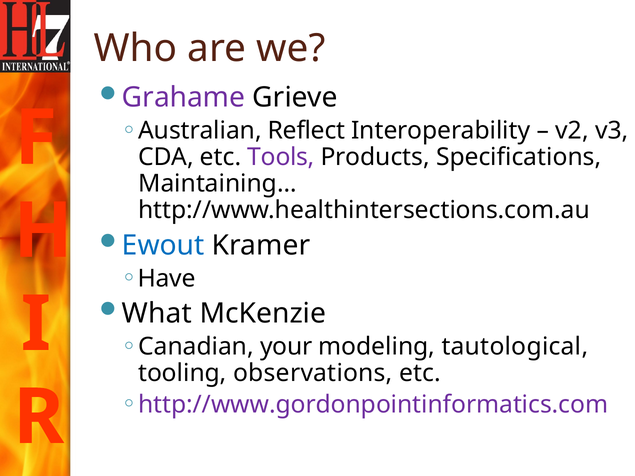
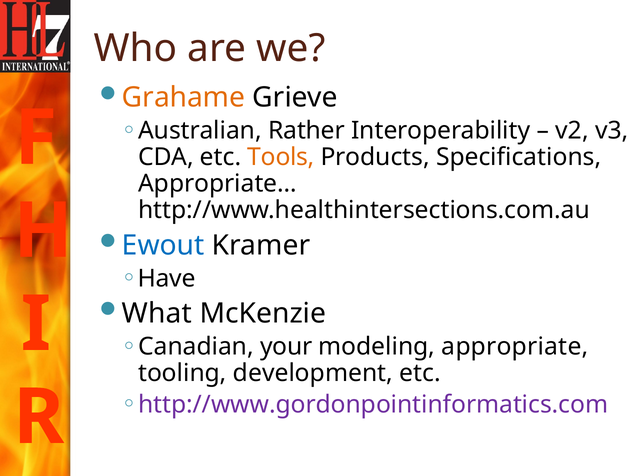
Grahame colour: purple -> orange
Reflect: Reflect -> Rather
Tools colour: purple -> orange
Maintaining…: Maintaining… -> Appropriate…
tautological: tautological -> appropriate
observations: observations -> development
